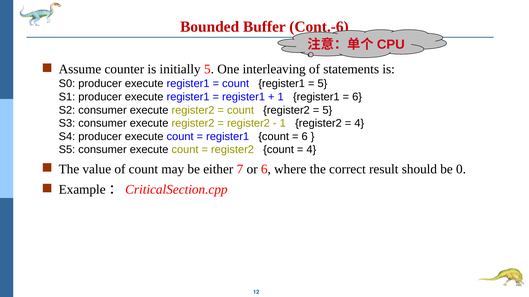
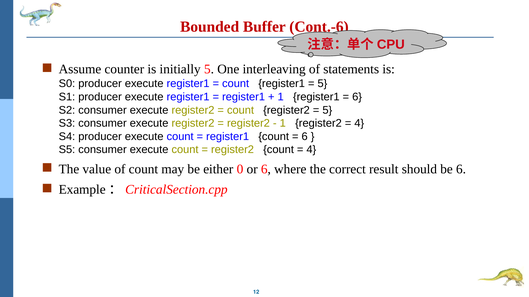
7: 7 -> 0
be 0: 0 -> 6
